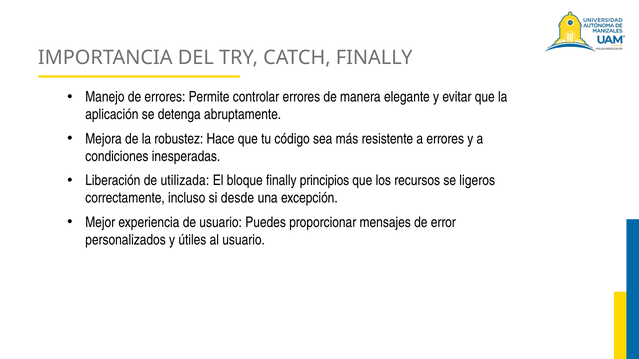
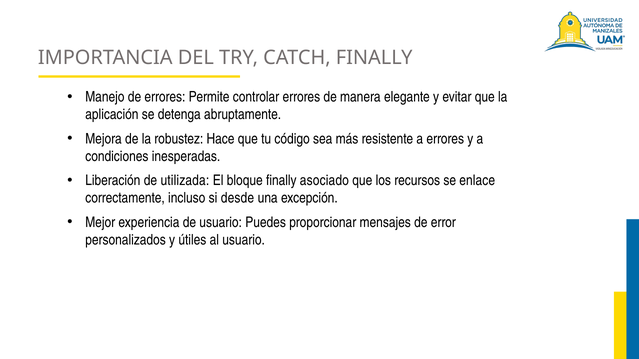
principios: principios -> asociado
ligeros: ligeros -> enlace
